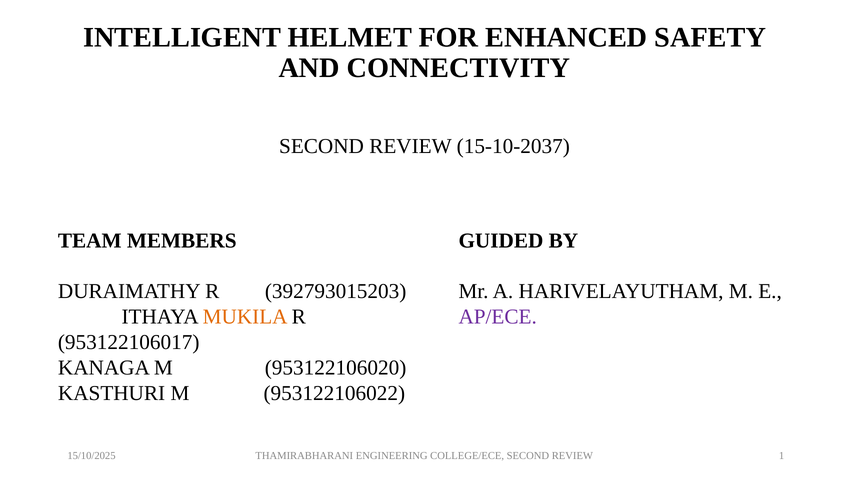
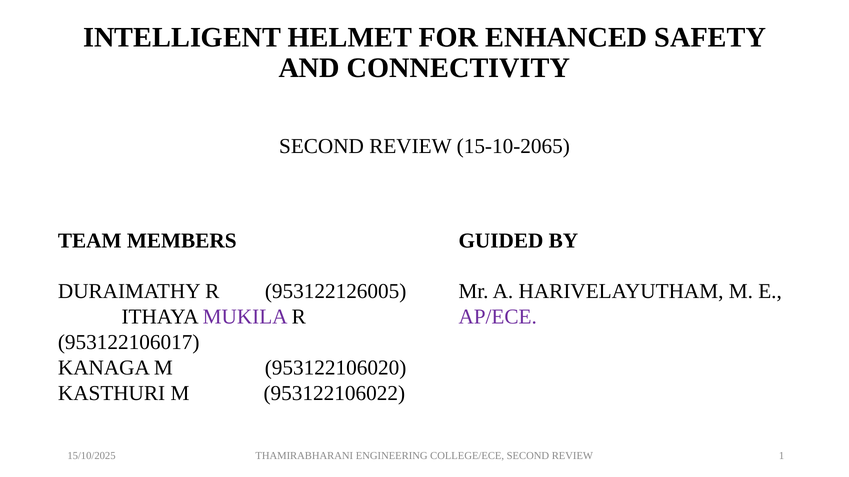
15-10-2037: 15-10-2037 -> 15-10-2065
392793015203: 392793015203 -> 953122126005
MUKILA colour: orange -> purple
